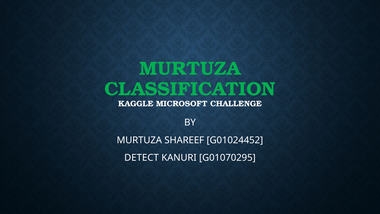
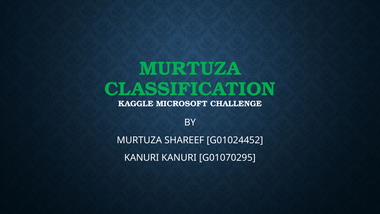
DETECT at (142, 158): DETECT -> KANURI
